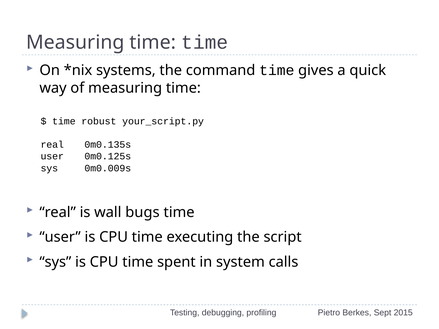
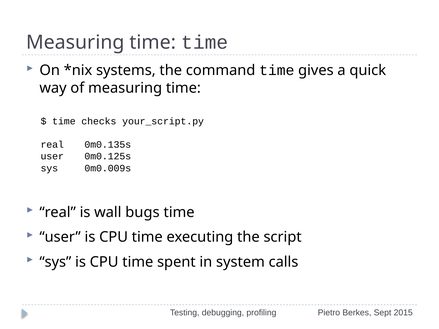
robust: robust -> checks
